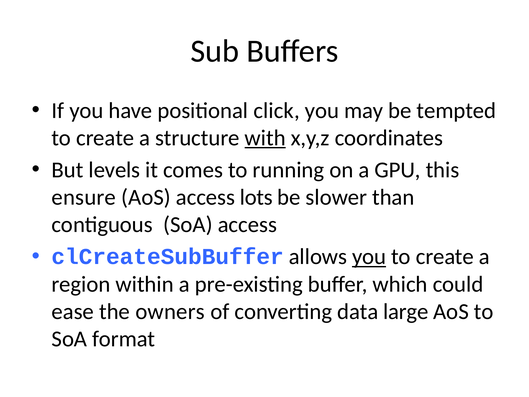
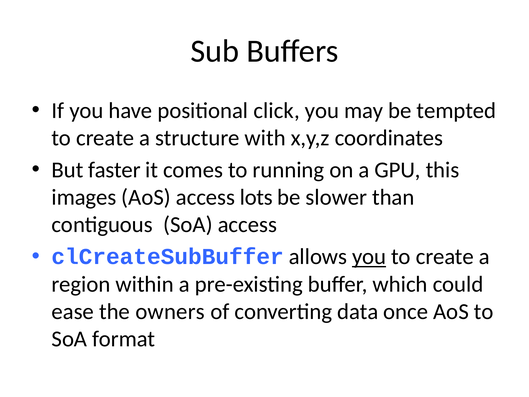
with underline: present -> none
levels: levels -> faster
ensure: ensure -> images
large: large -> once
